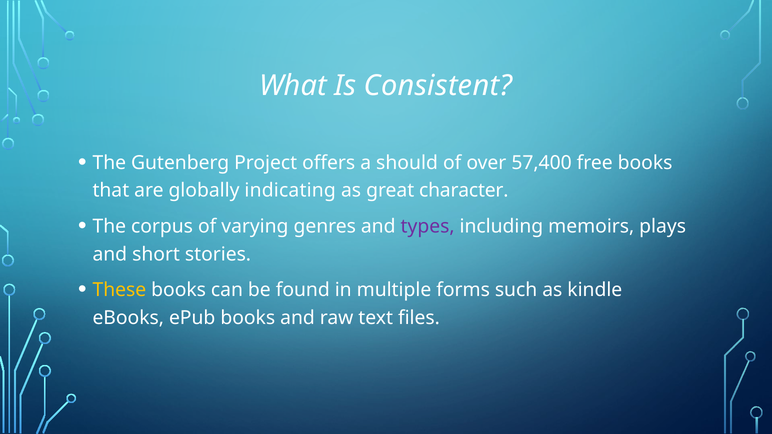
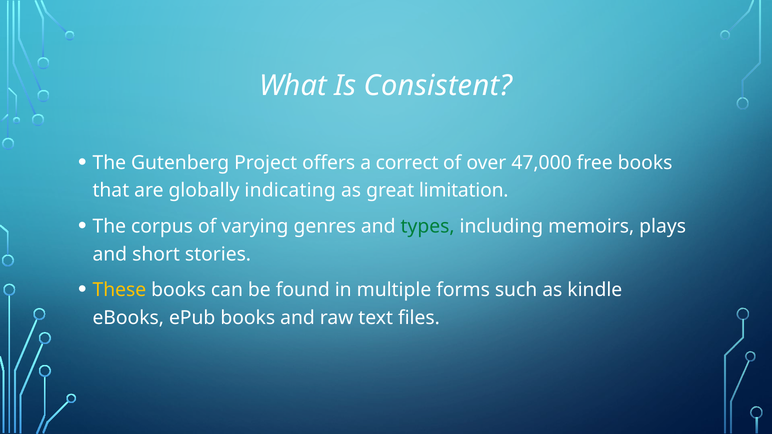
should: should -> correct
57,400: 57,400 -> 47,000
character: character -> limitation
types colour: purple -> green
